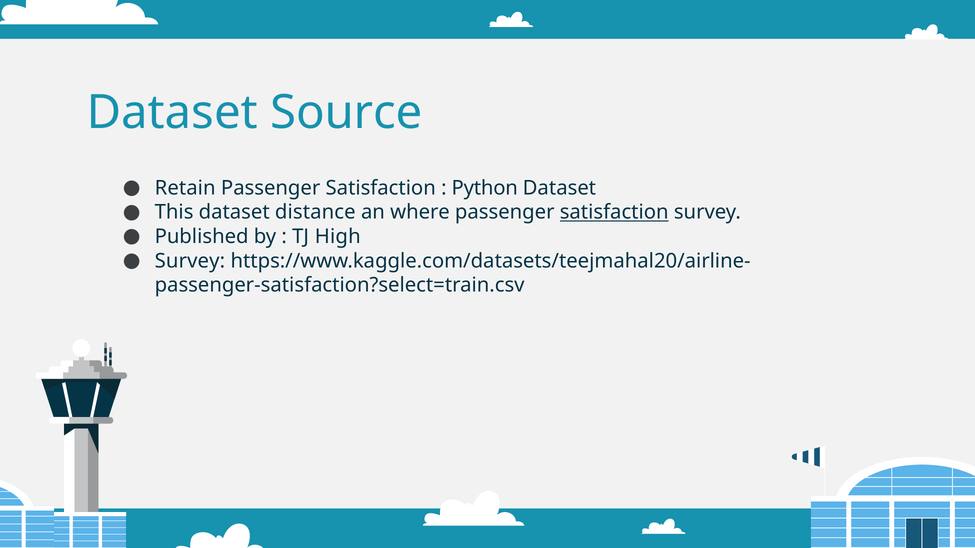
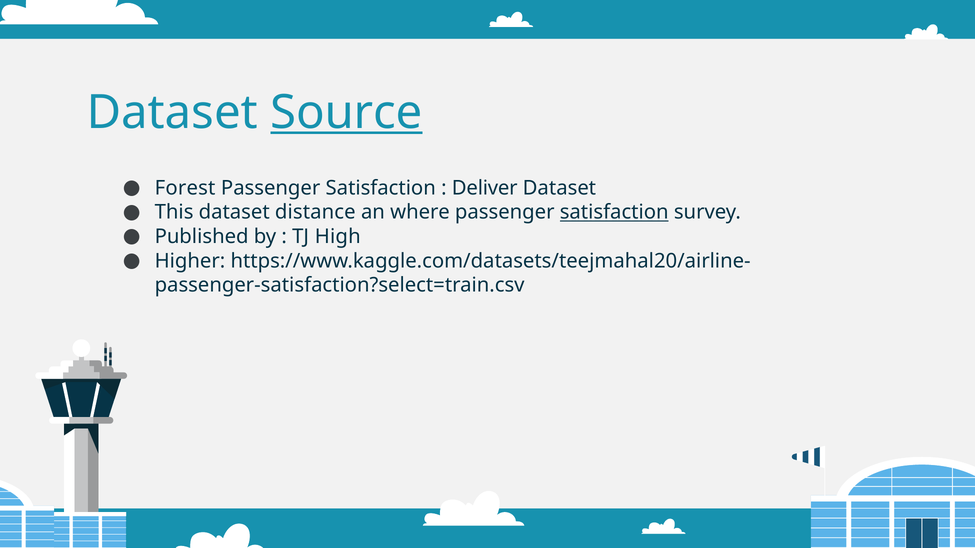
Source underline: none -> present
Retain: Retain -> Forest
Python: Python -> Deliver
Survey at (190, 261): Survey -> Higher
